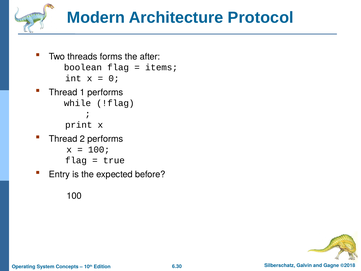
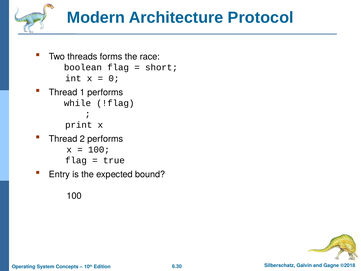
after: after -> race
items: items -> short
before: before -> bound
